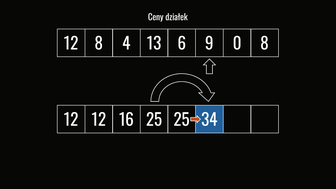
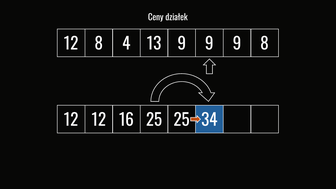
13 6: 6 -> 9
0 at (237, 44): 0 -> 9
